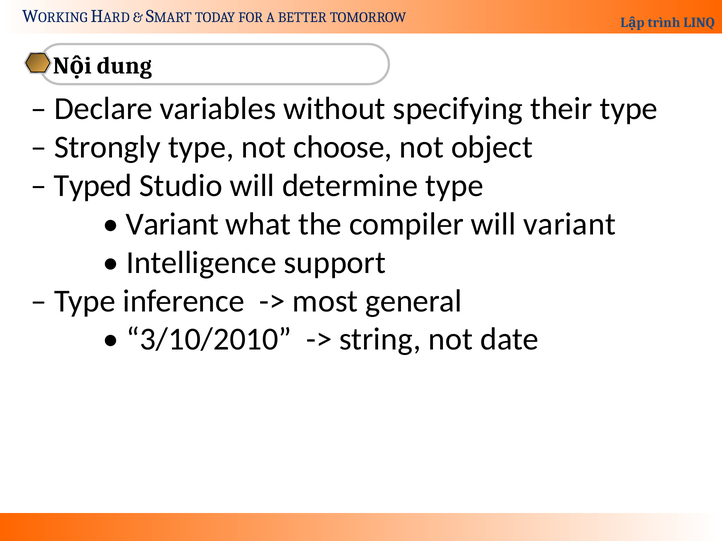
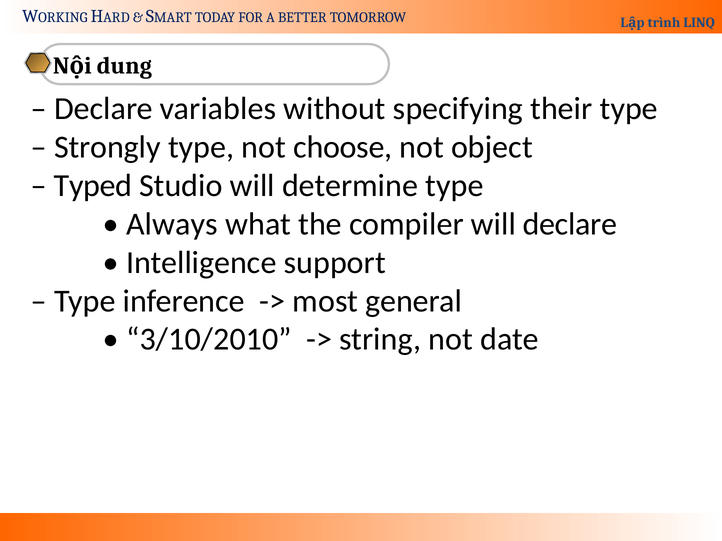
Variant at (172, 224): Variant -> Always
will variant: variant -> declare
